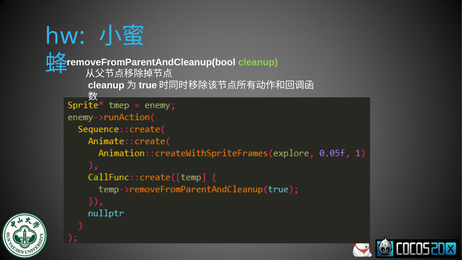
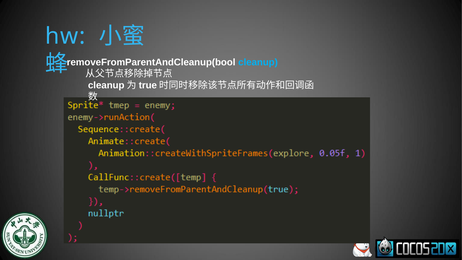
cleanup colour: light green -> light blue
